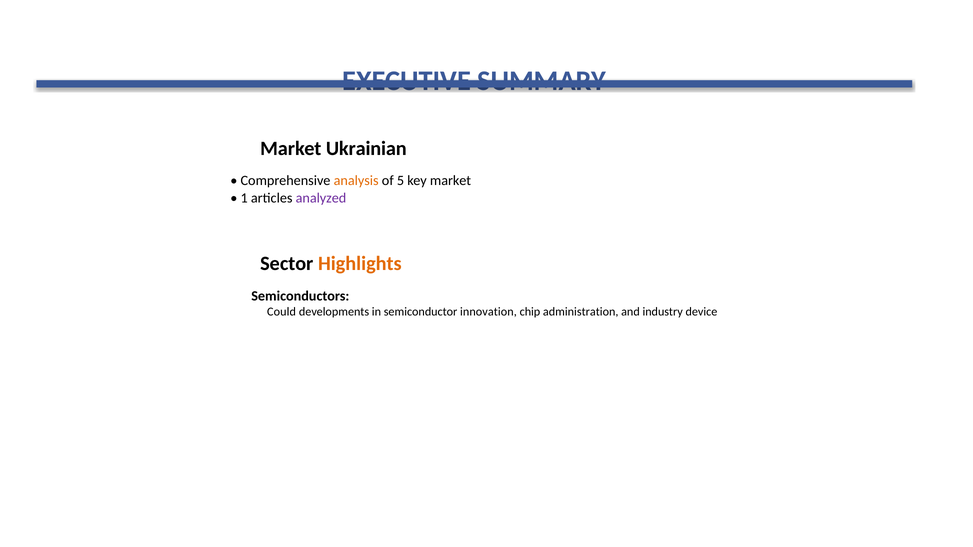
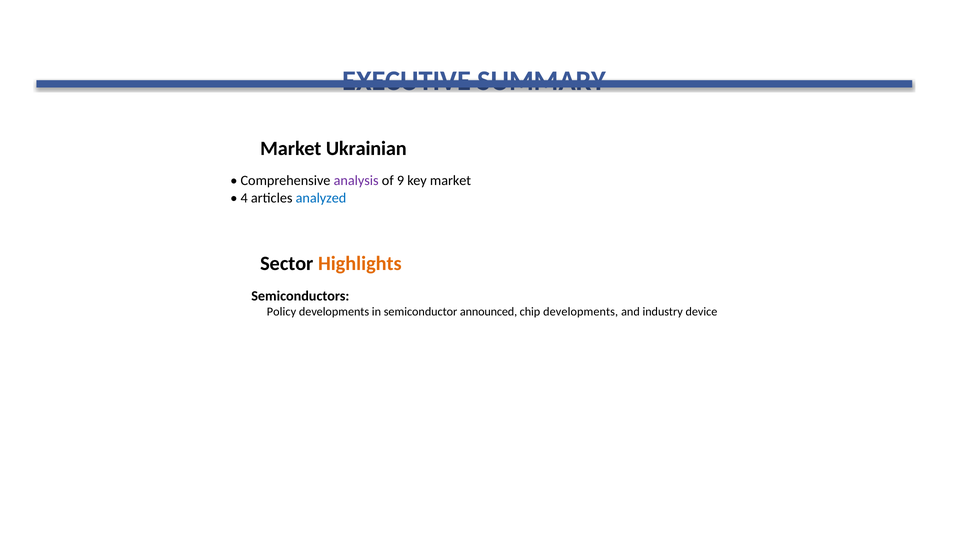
analysis colour: orange -> purple
5: 5 -> 9
1: 1 -> 4
analyzed colour: purple -> blue
Could: Could -> Policy
innovation: innovation -> announced
chip administration: administration -> developments
